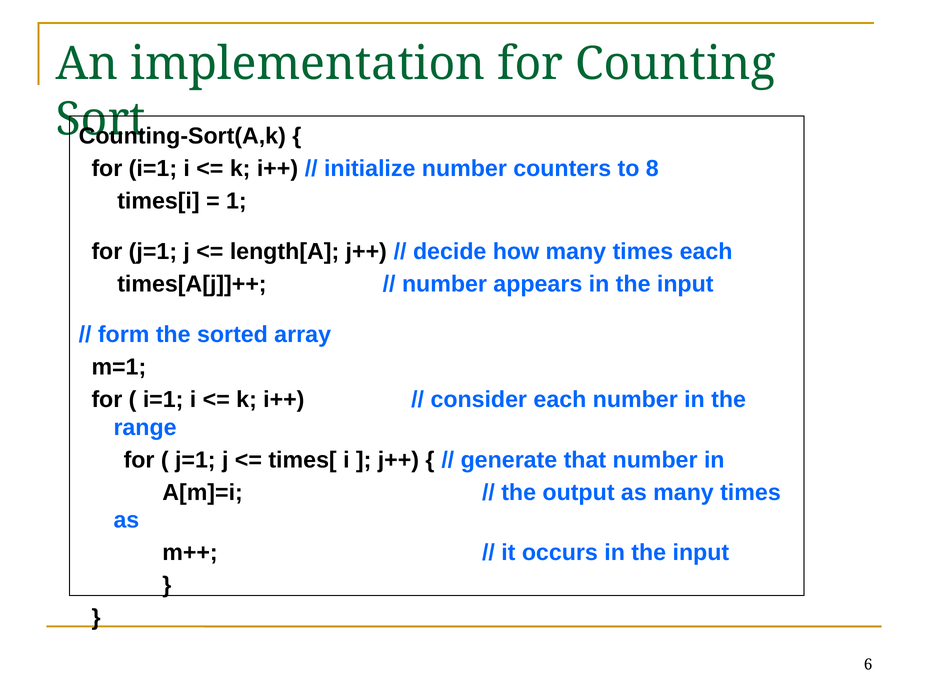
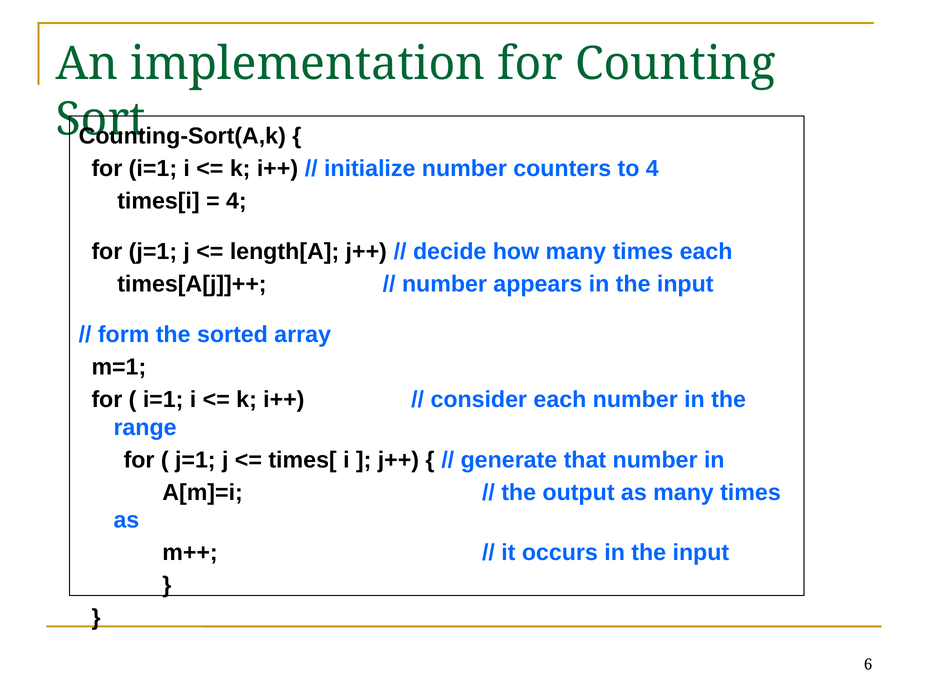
to 8: 8 -> 4
1 at (236, 201): 1 -> 4
